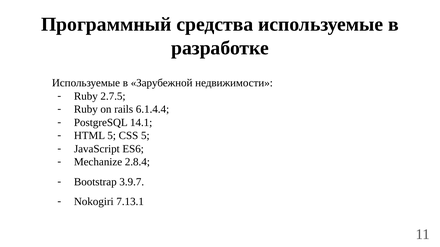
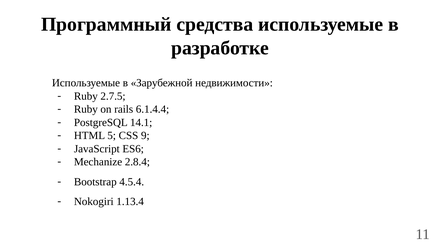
CSS 5: 5 -> 9
3.9.7: 3.9.7 -> 4.5.4
7.13.1: 7.13.1 -> 1.13.4
